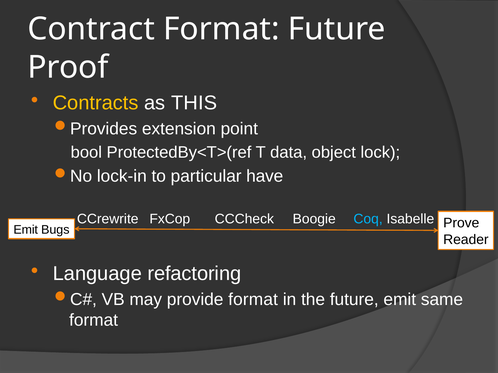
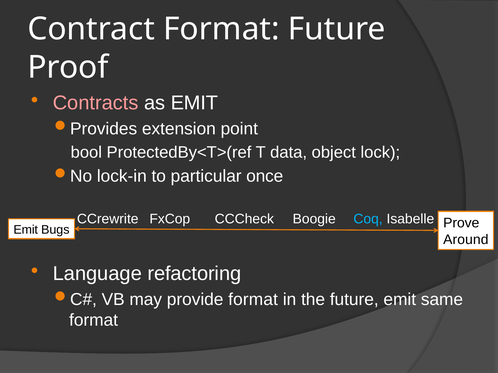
Contracts colour: yellow -> pink
as THIS: THIS -> EMIT
have: have -> once
Reader: Reader -> Around
